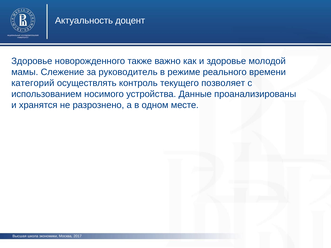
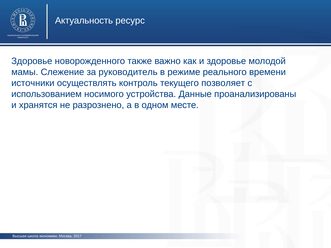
доцент: доцент -> ресурс
категорий: категорий -> источники
